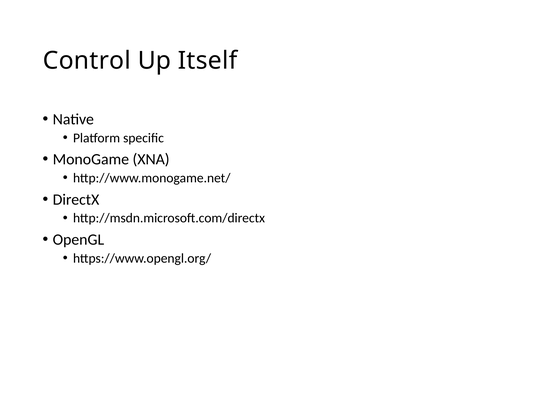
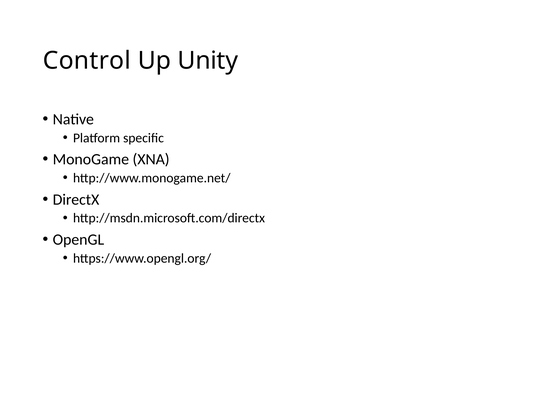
Itself: Itself -> Unity
